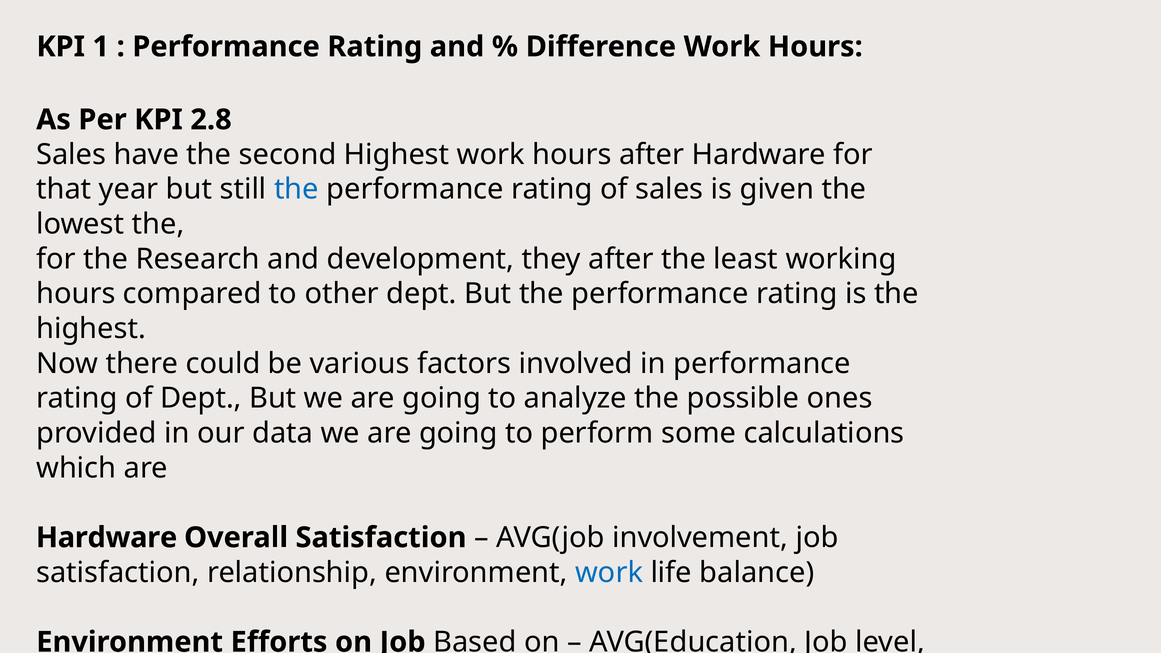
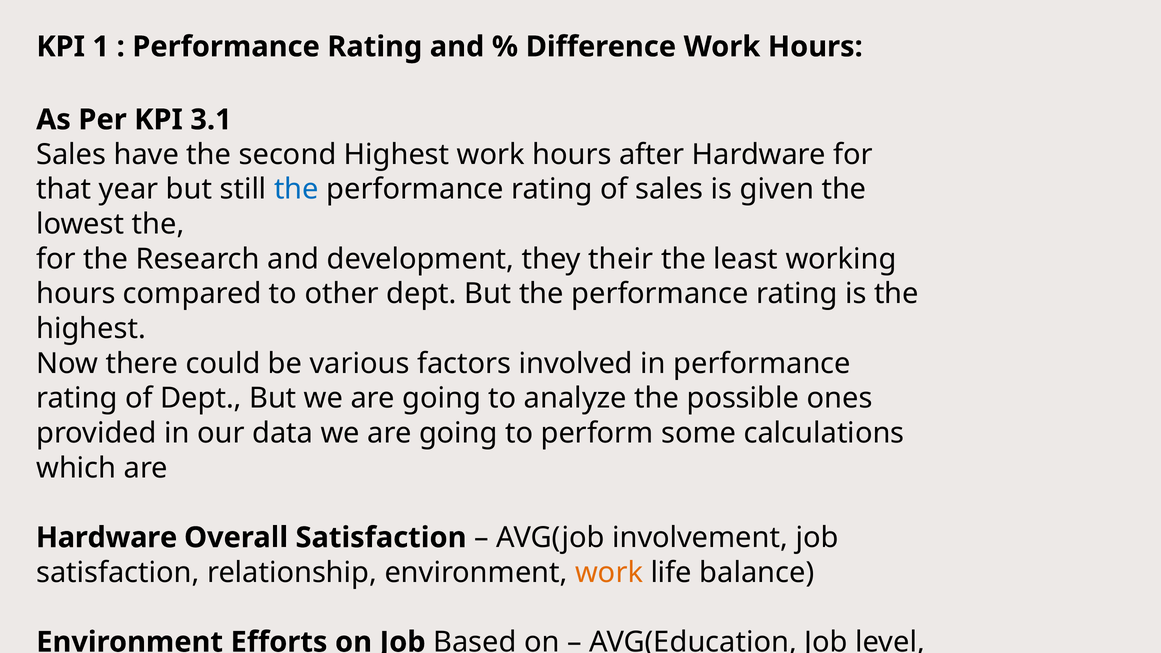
2.8: 2.8 -> 3.1
they after: after -> their
work at (609, 572) colour: blue -> orange
